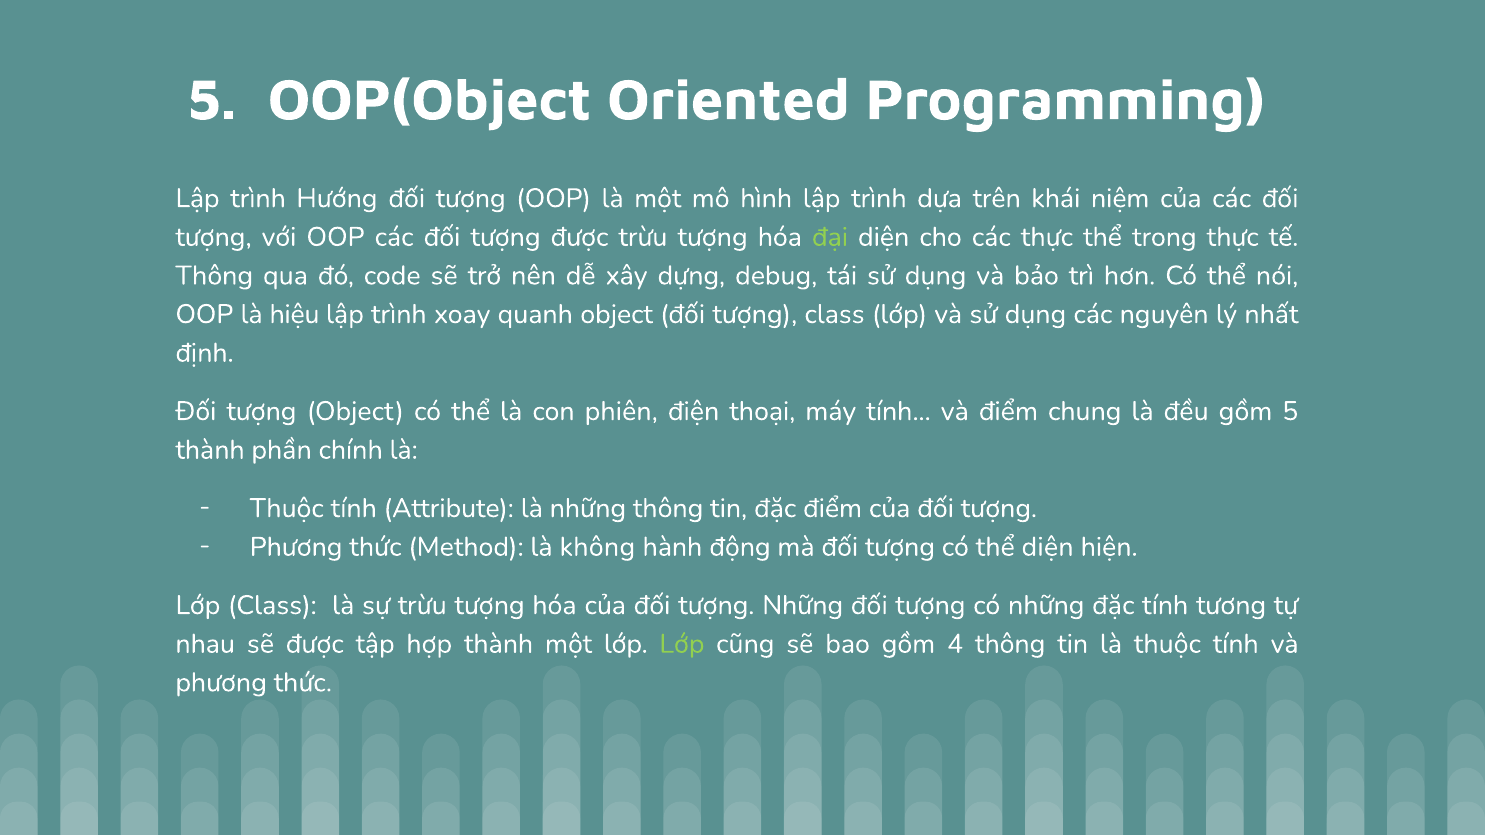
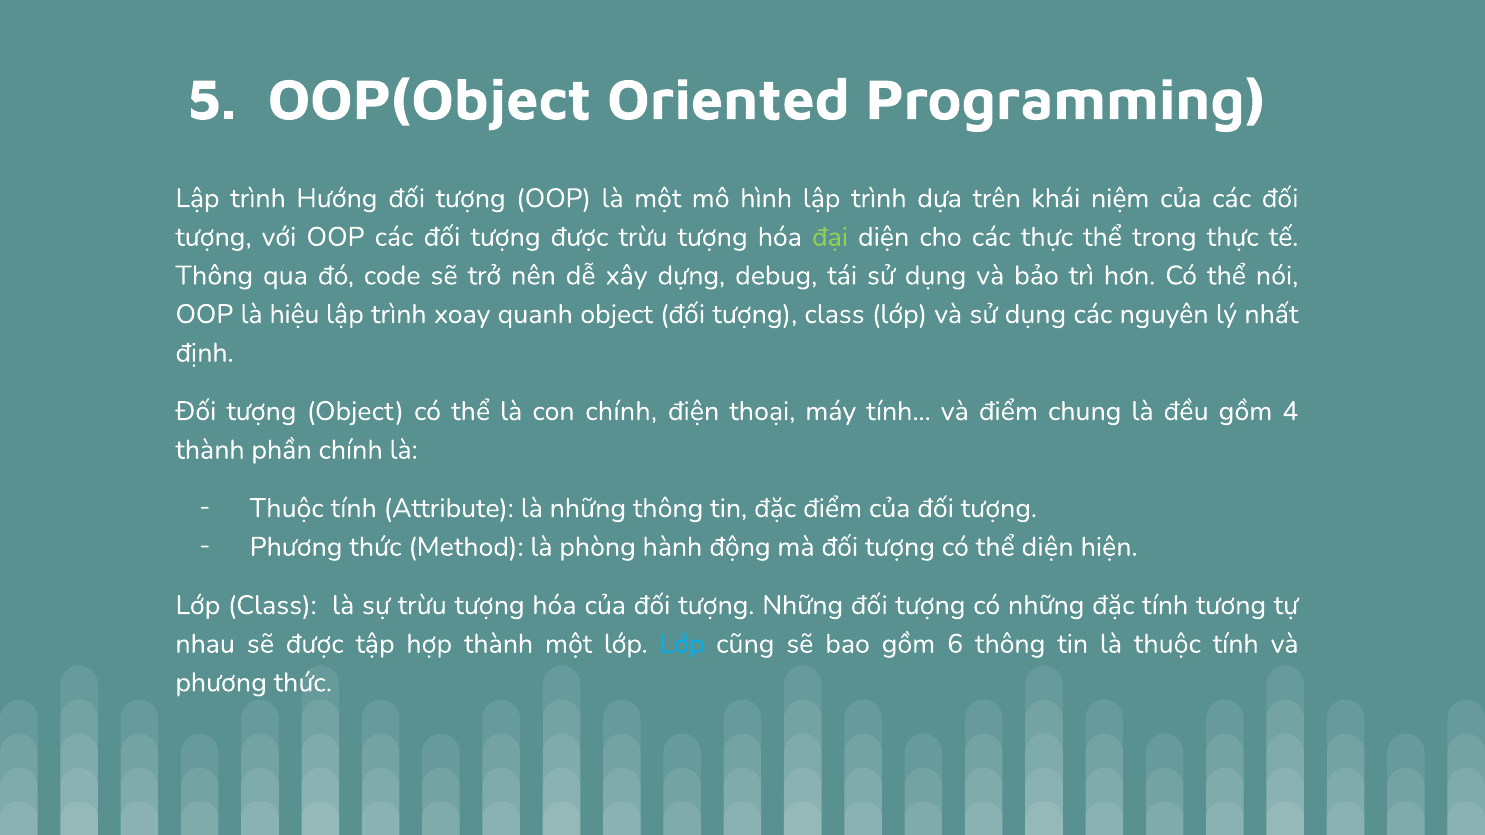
con phiên: phiên -> chính
gồm 5: 5 -> 4
không: không -> phòng
Lớp at (682, 644) colour: light green -> light blue
4: 4 -> 6
